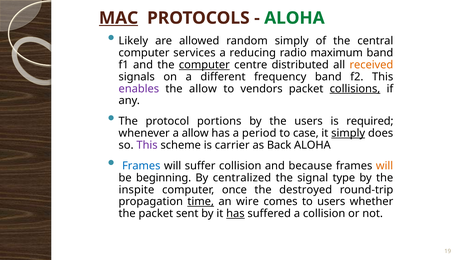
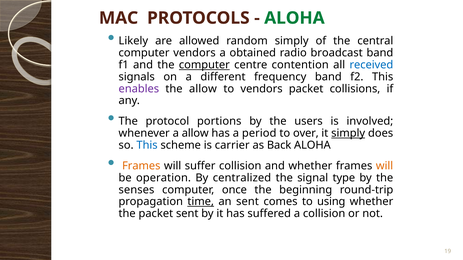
MAC underline: present -> none
computer services: services -> vendors
reducing: reducing -> obtained
maximum: maximum -> broadcast
distributed: distributed -> contention
received colour: orange -> blue
collisions underline: present -> none
required: required -> involved
case: case -> over
This at (147, 145) colour: purple -> blue
Frames at (141, 166) colour: blue -> orange
and because: because -> whether
beginning: beginning -> operation
inspite: inspite -> senses
destroyed: destroyed -> beginning
an wire: wire -> sent
to users: users -> using
has at (235, 214) underline: present -> none
